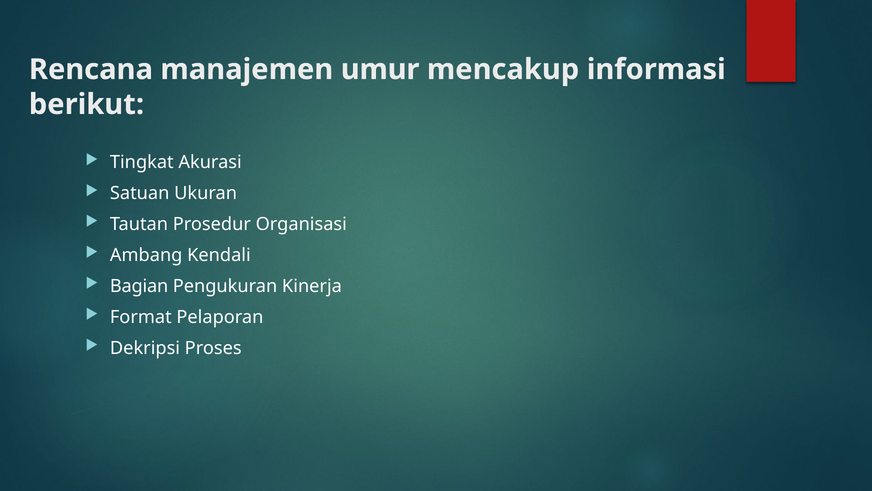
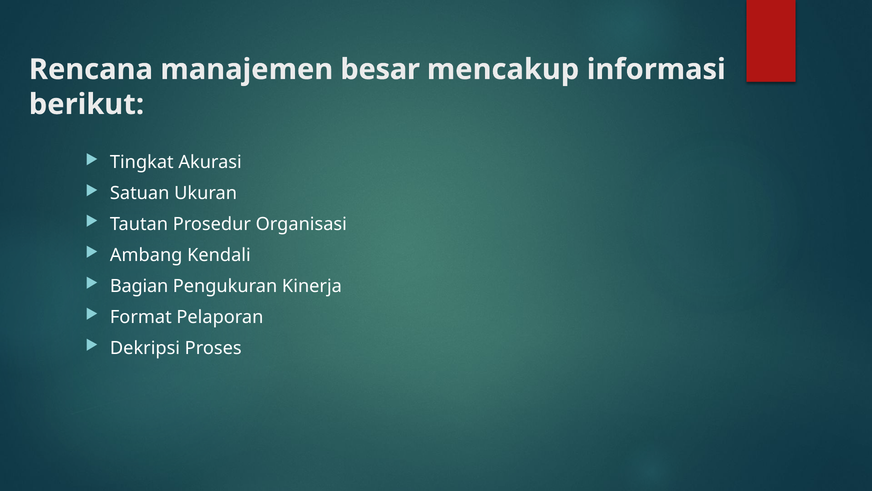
umur: umur -> besar
